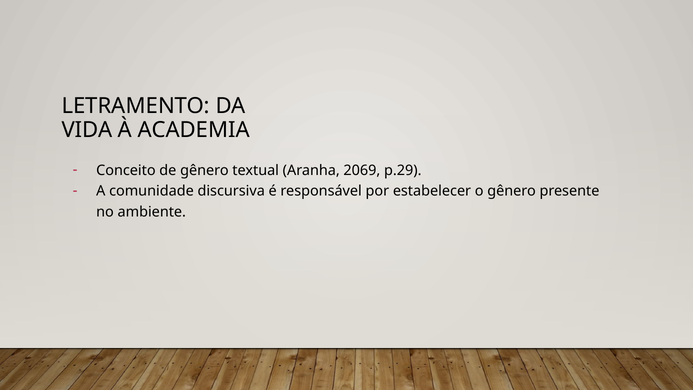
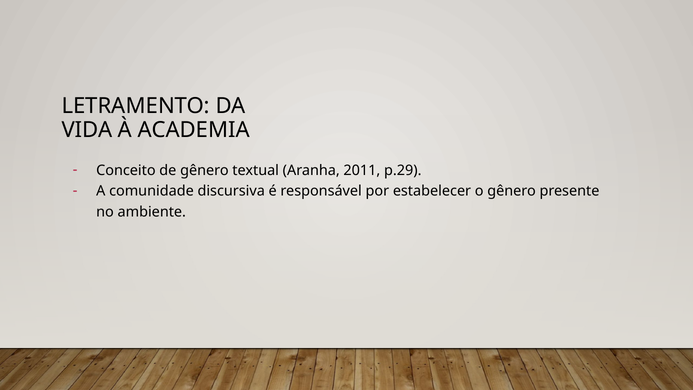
2069: 2069 -> 2011
